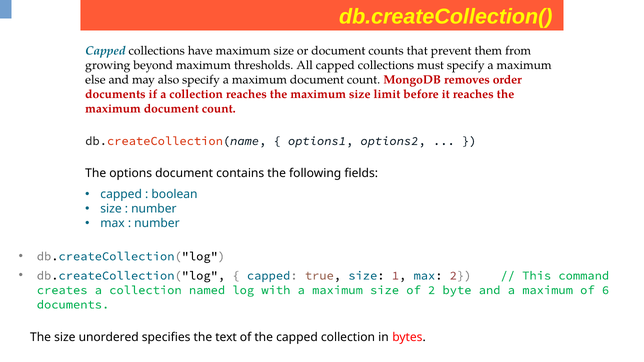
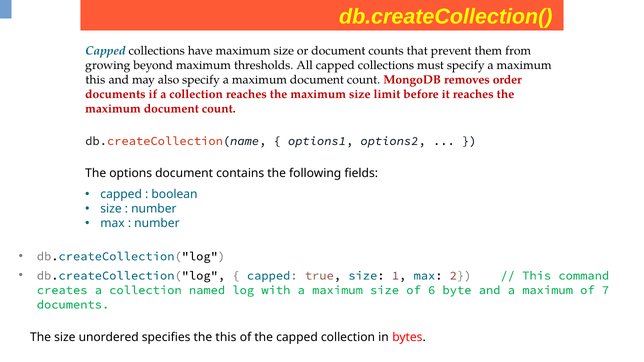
else at (95, 80): else -> this
of 2: 2 -> 6
6: 6 -> 7
the text: text -> this
